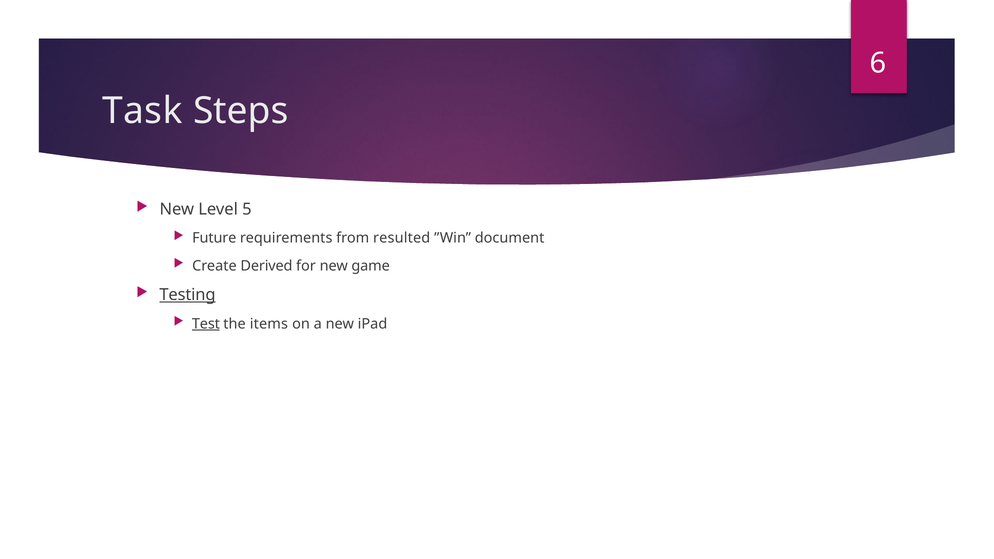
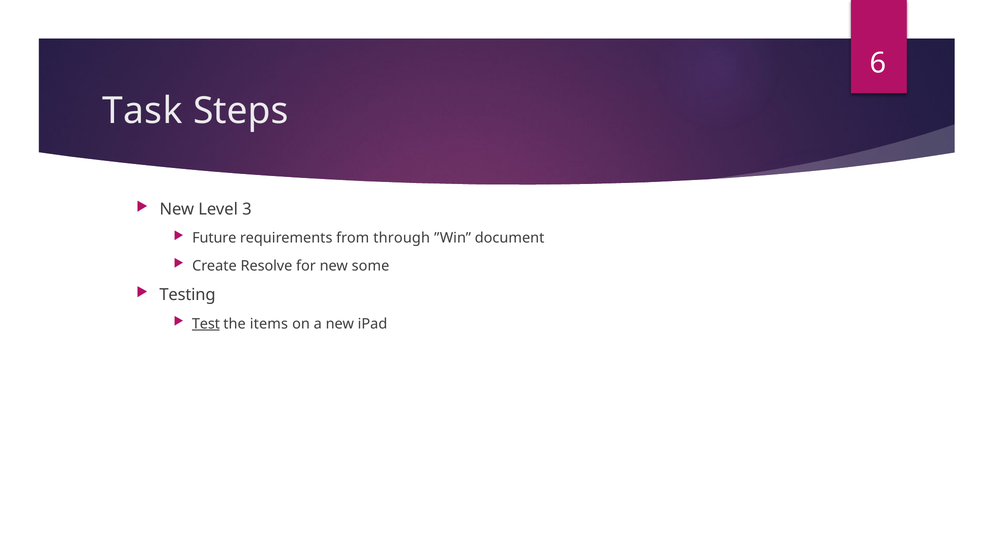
5: 5 -> 3
resulted: resulted -> through
Derived: Derived -> Resolve
game: game -> some
Testing underline: present -> none
